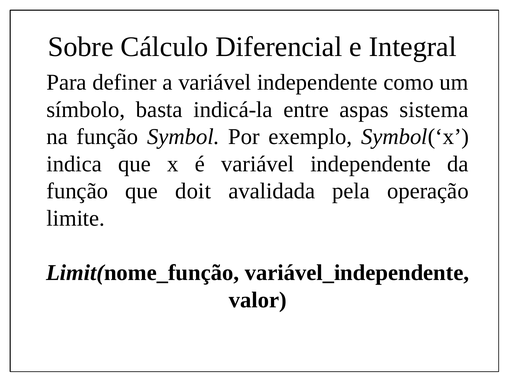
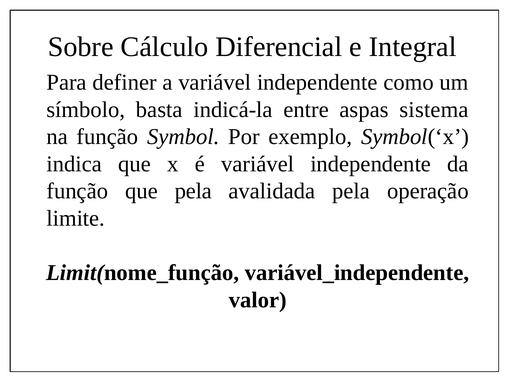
que doit: doit -> pela
